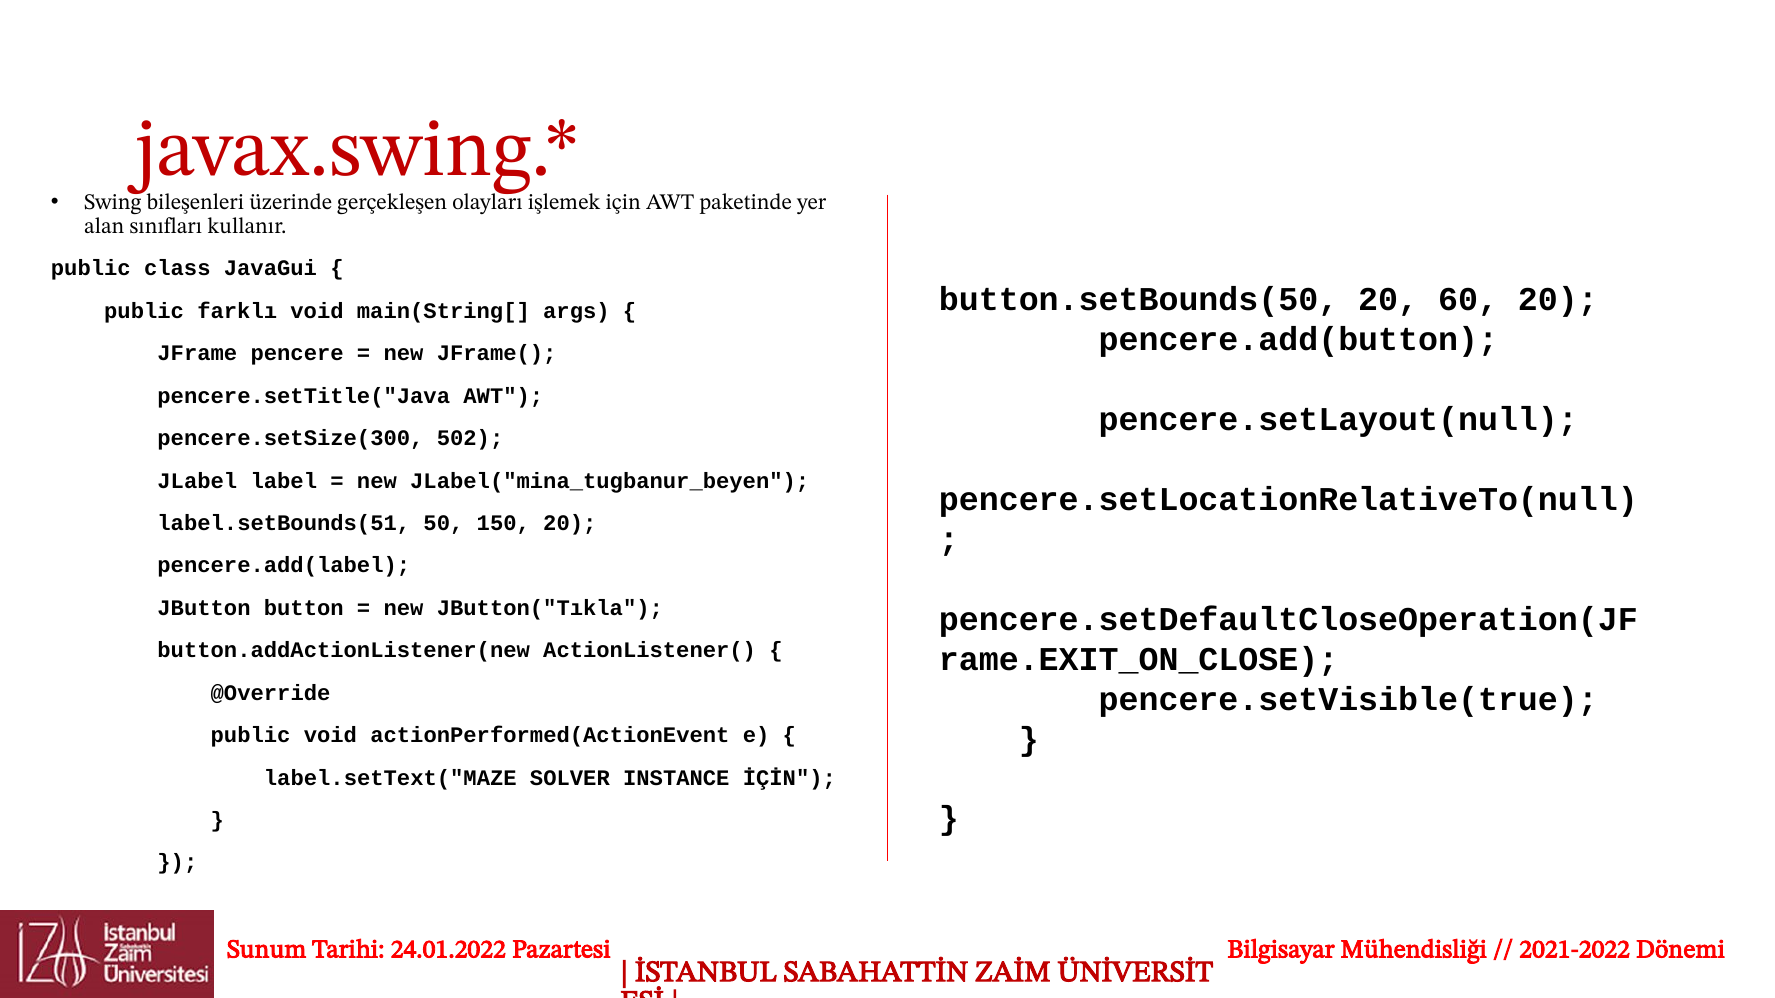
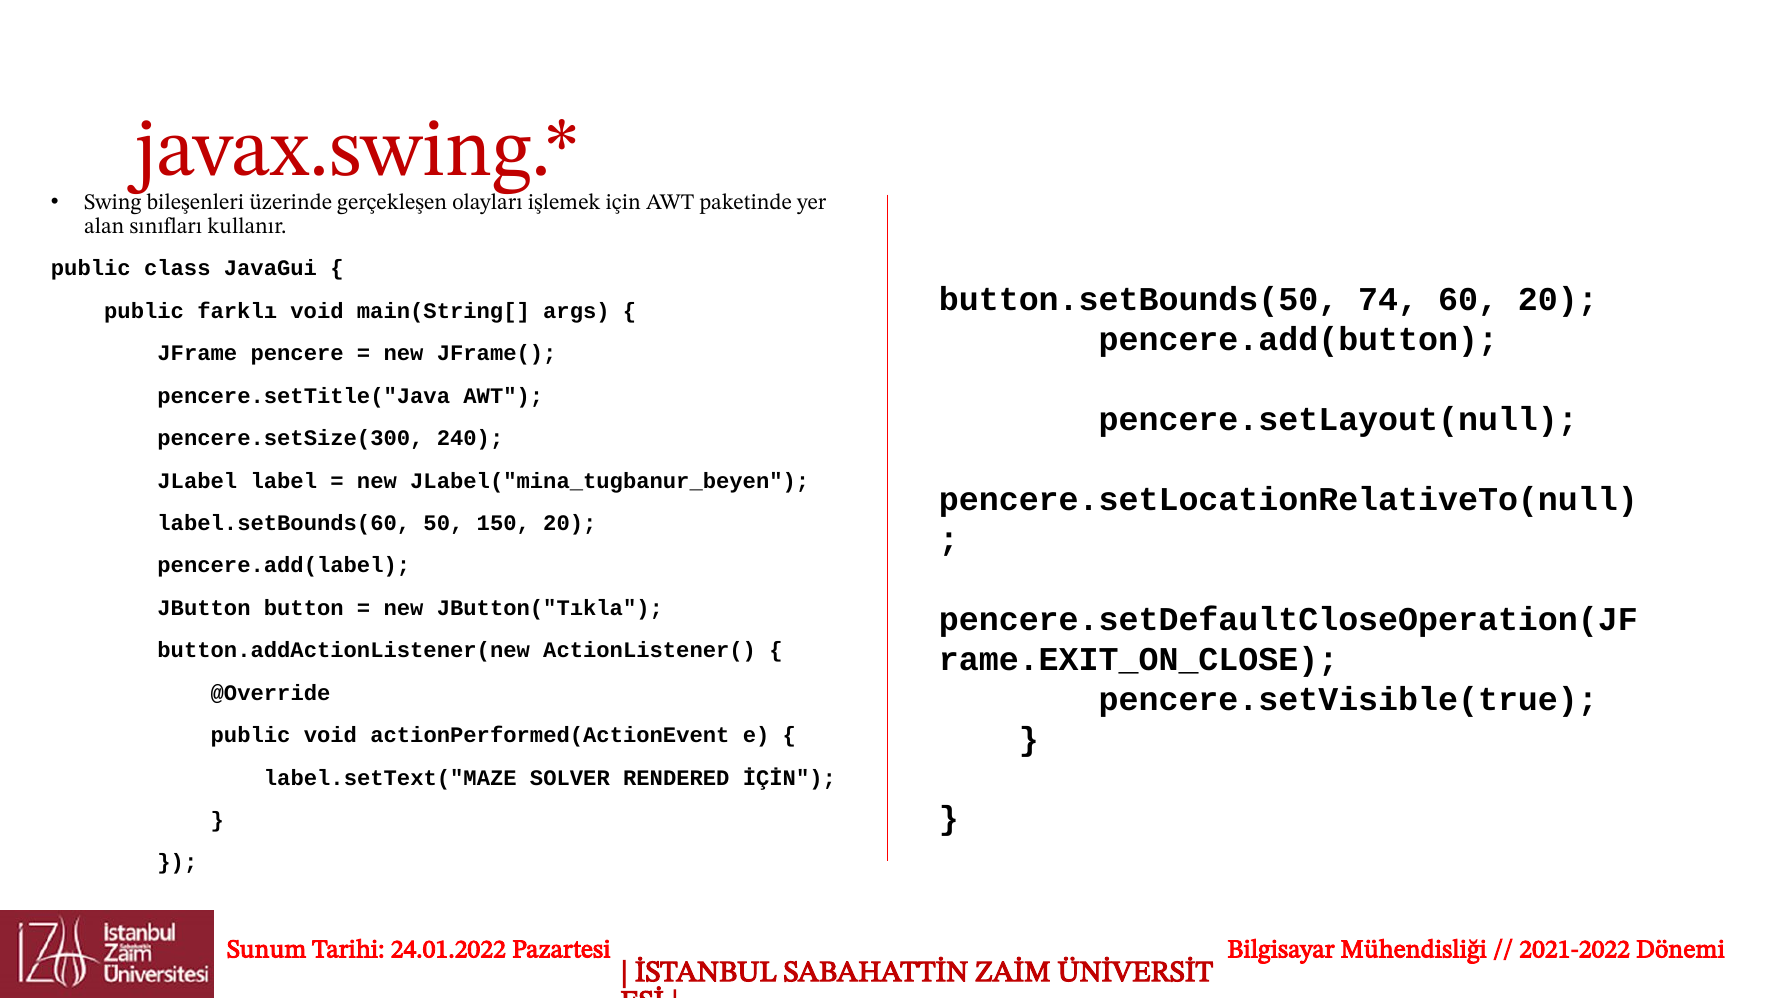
button.setBounds(50 20: 20 -> 74
502: 502 -> 240
label.setBounds(51: label.setBounds(51 -> label.setBounds(60
INSTANCE: INSTANCE -> RENDERED
